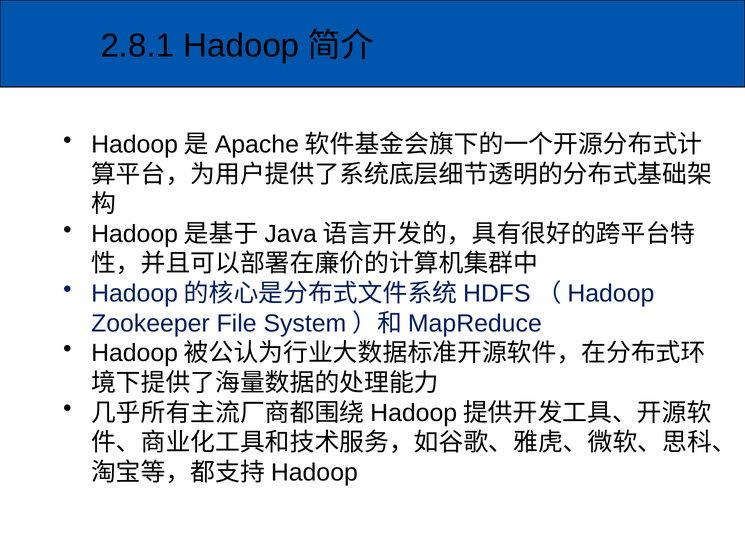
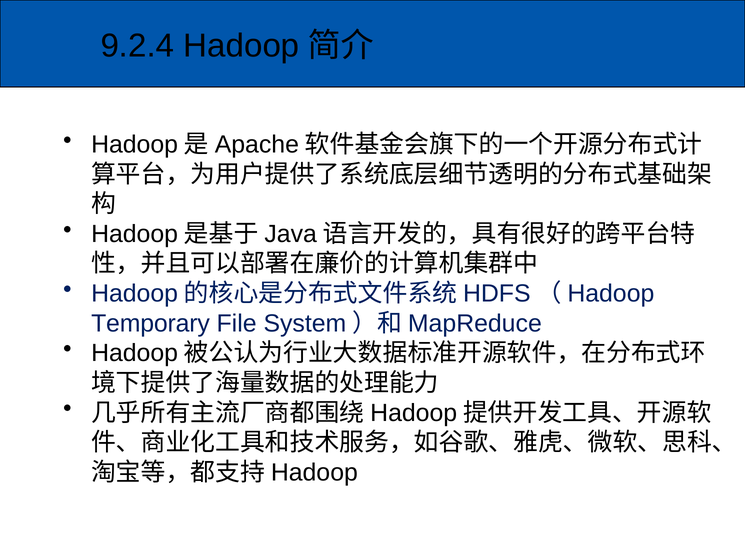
2.8.1: 2.8.1 -> 9.2.4
Zookeeper: Zookeeper -> Temporary
